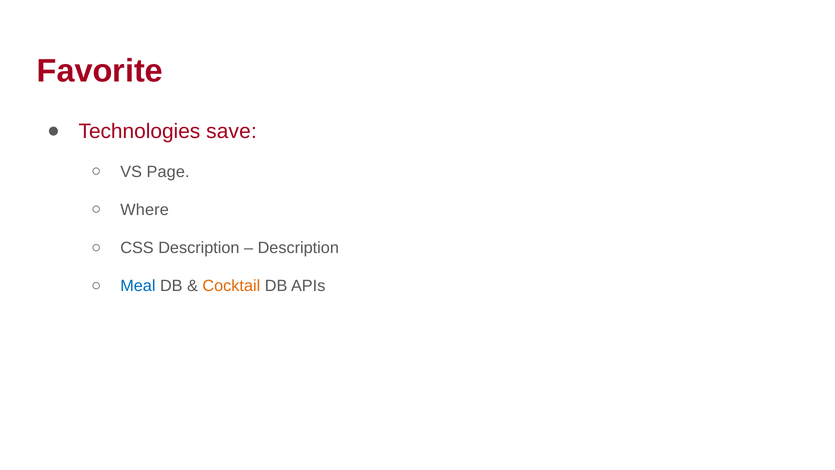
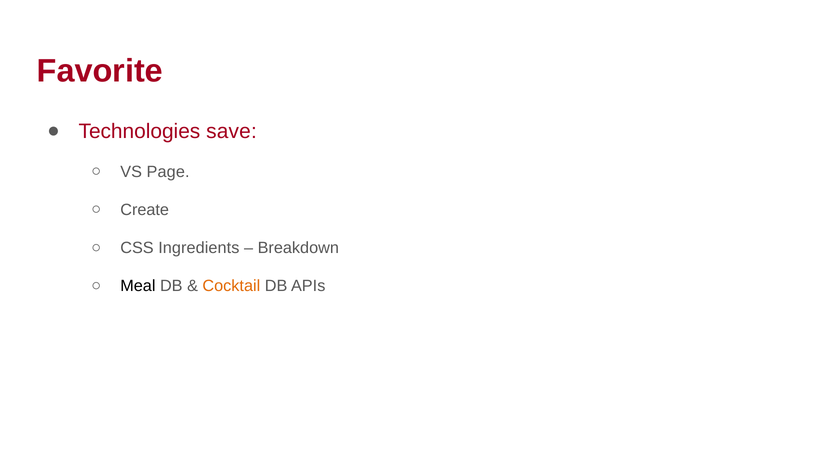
Where: Where -> Create
CSS Description: Description -> Ingredients
Description at (298, 248): Description -> Breakdown
Meal colour: blue -> black
